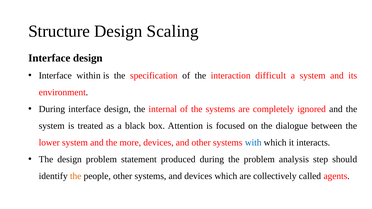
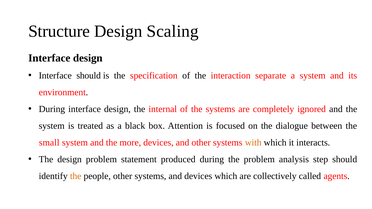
Interface within: within -> should
difficult: difficult -> separate
lower: lower -> small
with colour: blue -> orange
